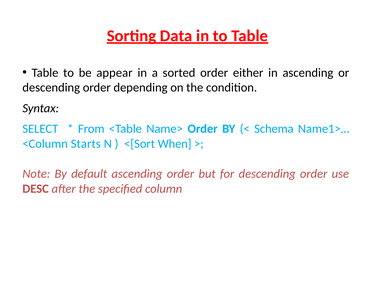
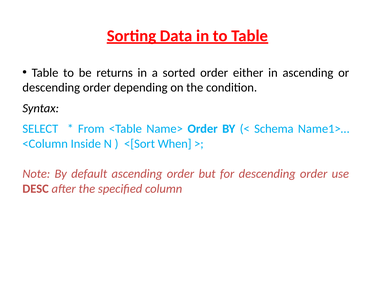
appear: appear -> returns
Starts: Starts -> Inside
